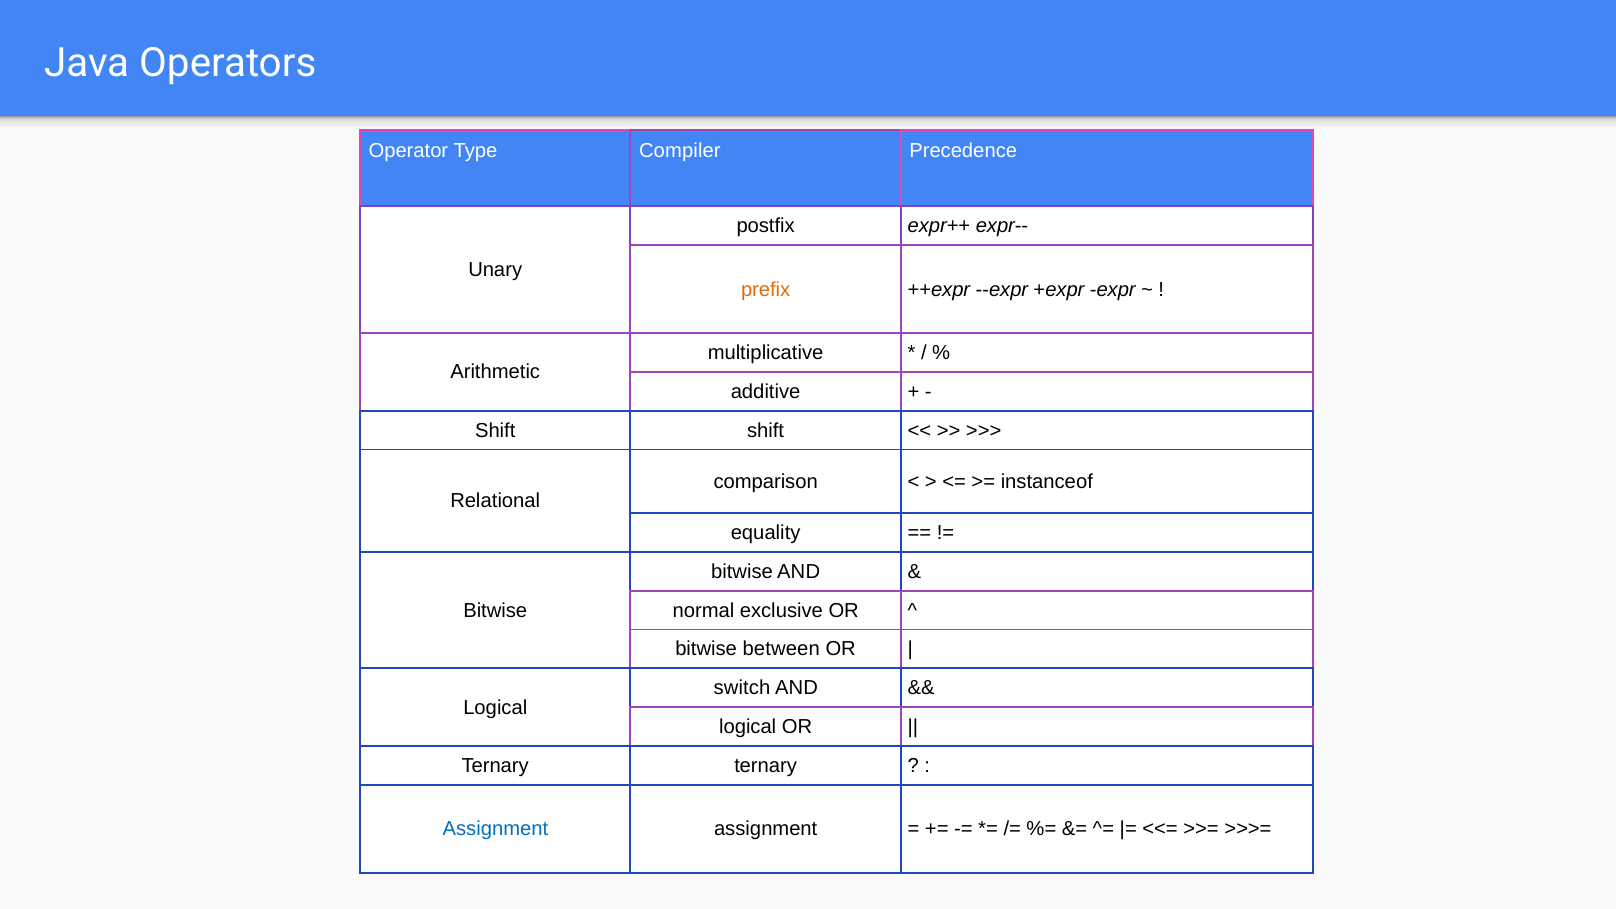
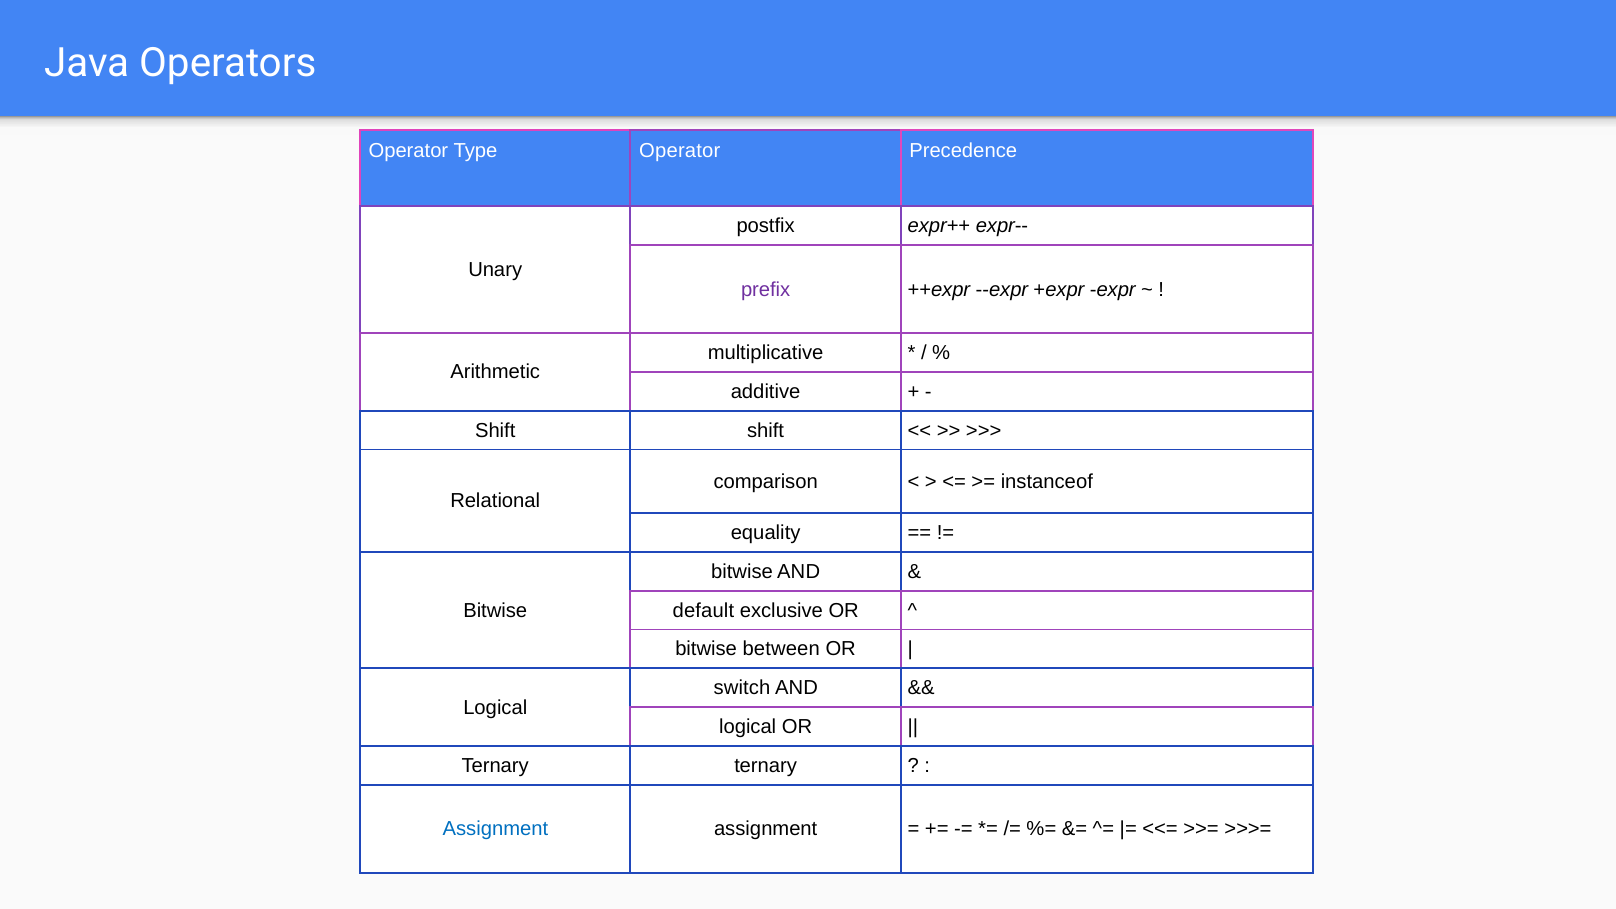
Type Compiler: Compiler -> Operator
prefix colour: orange -> purple
normal: normal -> default
